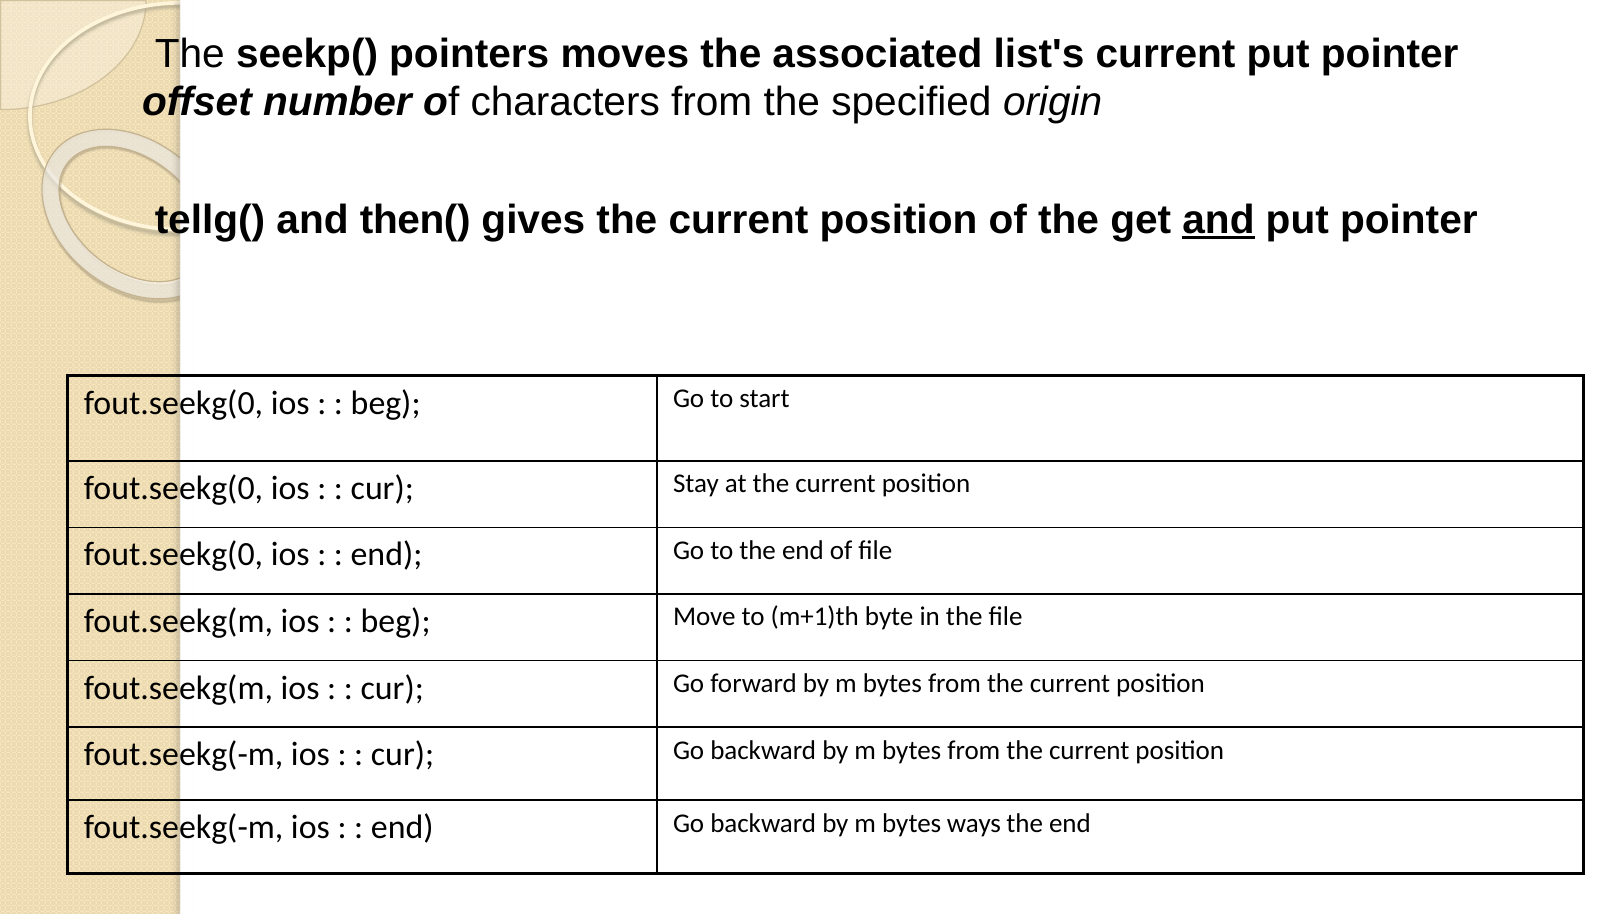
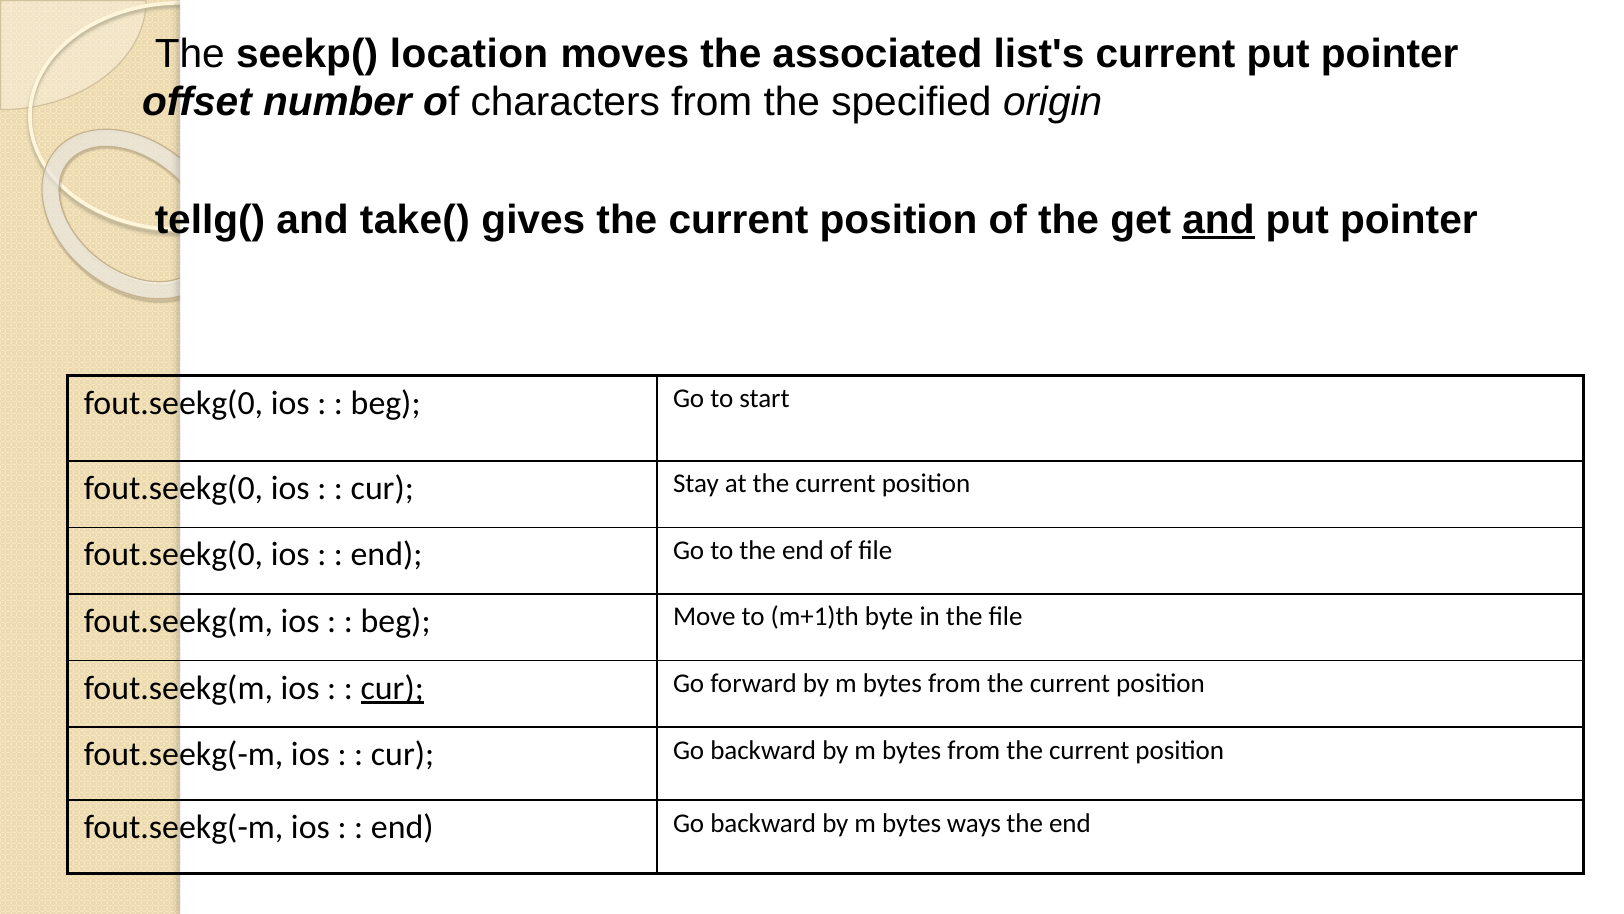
pointers: pointers -> location
then(: then( -> take(
cur at (392, 688) underline: none -> present
